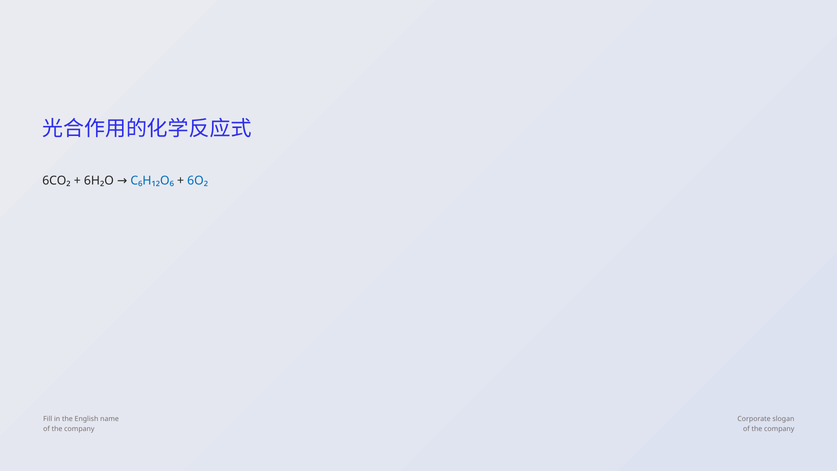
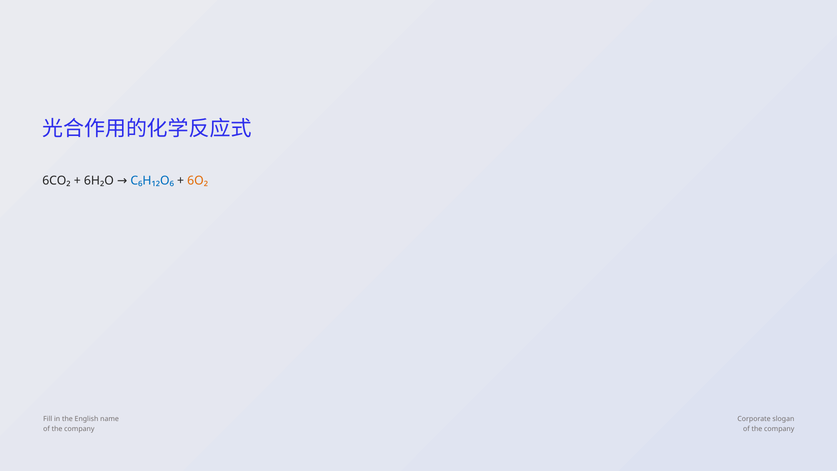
6O₂ colour: blue -> orange
